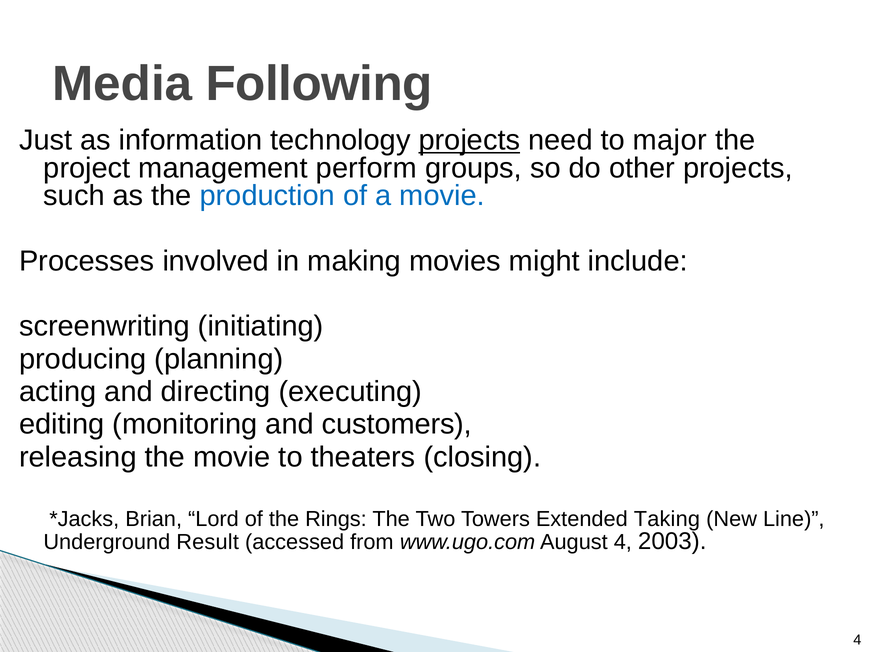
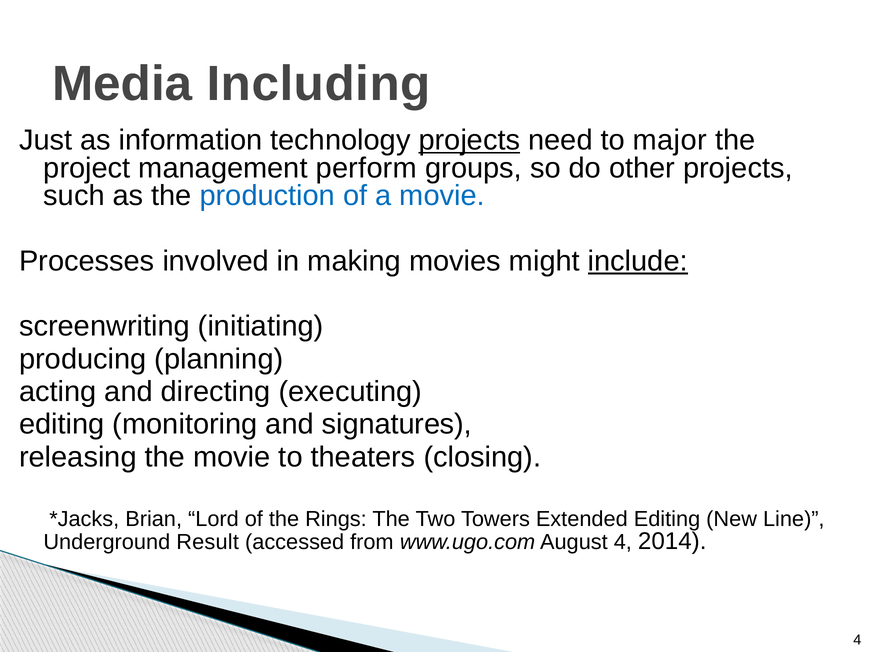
Following: Following -> Including
include underline: none -> present
customers: customers -> signatures
Extended Taking: Taking -> Editing
2003: 2003 -> 2014
